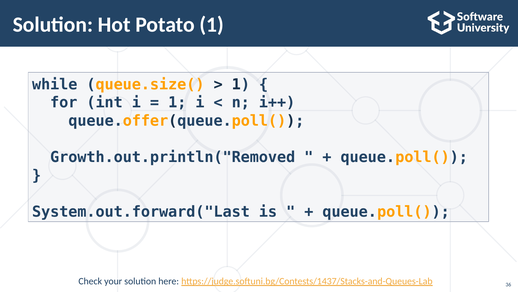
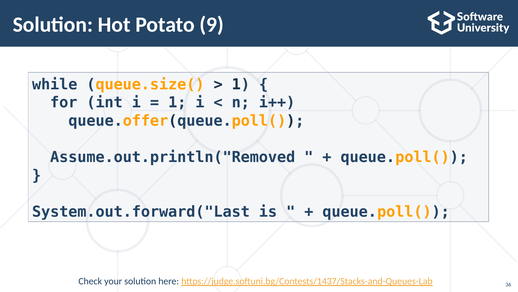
Potato 1: 1 -> 9
Growth.out.println("Removed: Growth.out.println("Removed -> Assume.out.println("Removed
